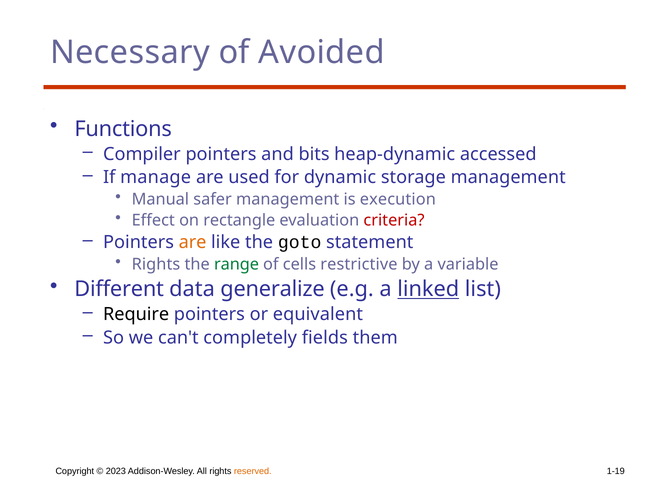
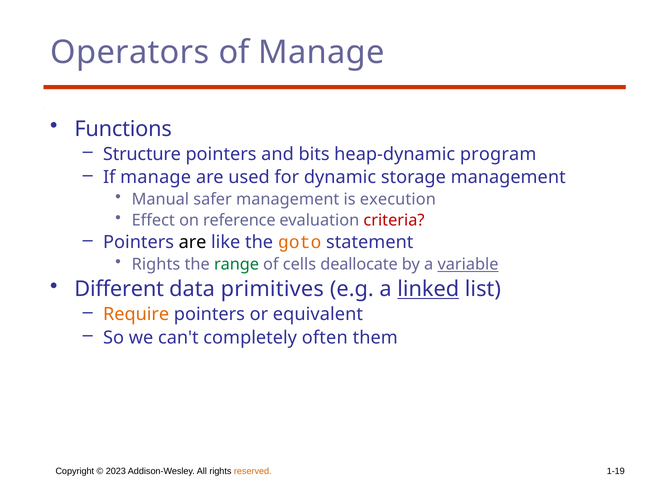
Necessary: Necessary -> Operators
of Avoided: Avoided -> Manage
Compiler: Compiler -> Structure
accessed: accessed -> program
rectangle: rectangle -> reference
are at (193, 242) colour: orange -> black
goto colour: black -> orange
restrictive: restrictive -> deallocate
variable underline: none -> present
generalize: generalize -> primitives
Require colour: black -> orange
fields: fields -> often
